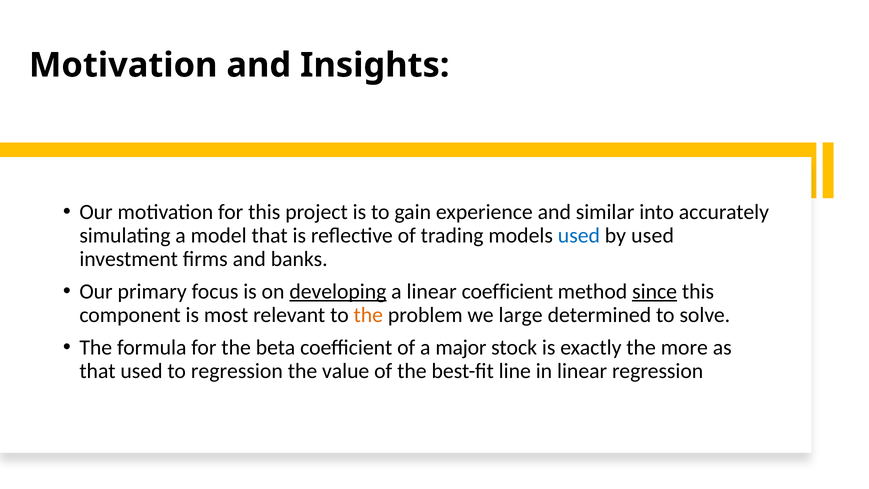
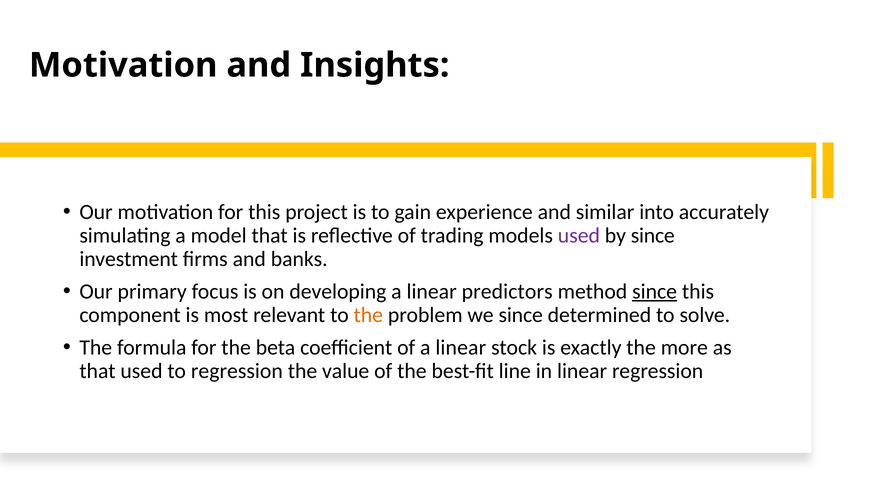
used at (579, 235) colour: blue -> purple
by used: used -> since
developing underline: present -> none
linear coefficient: coefficient -> predictors
we large: large -> since
of a major: major -> linear
